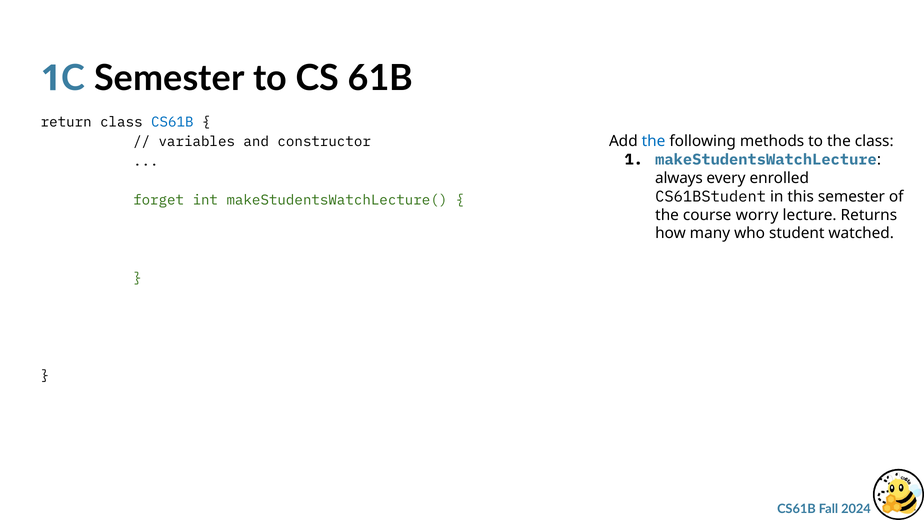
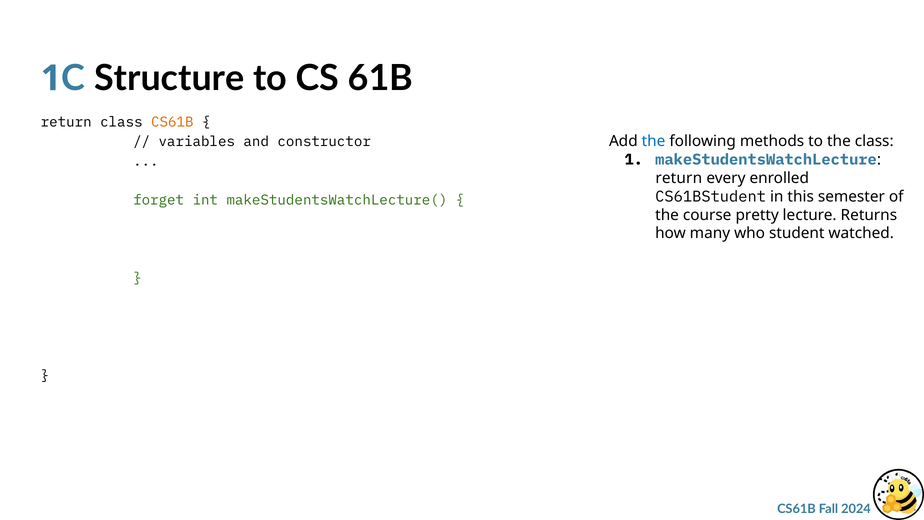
Semester at (169, 78): Semester -> Structure
CS61B at (172, 122) colour: blue -> orange
always at (679, 178): always -> return
worry: worry -> pretty
